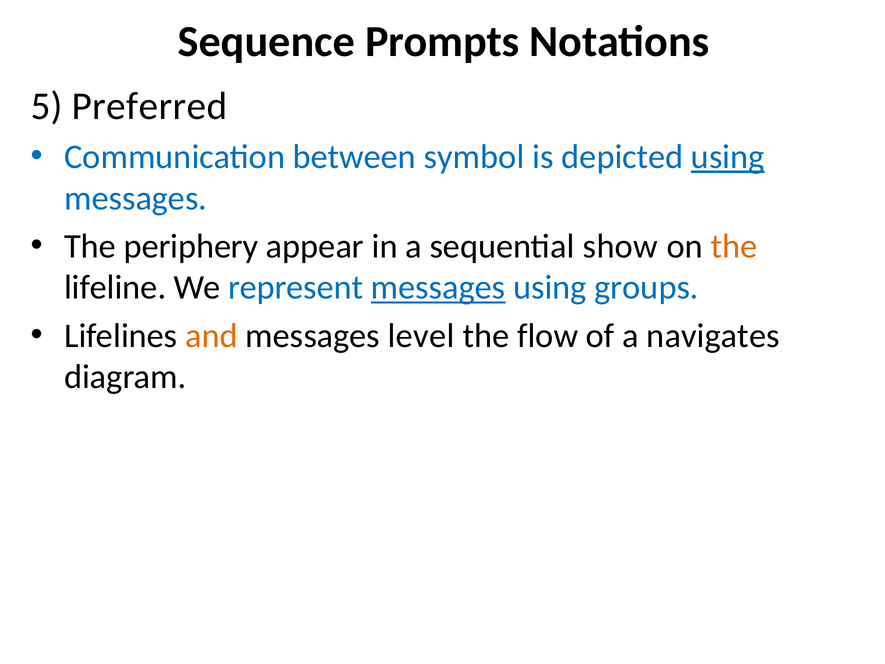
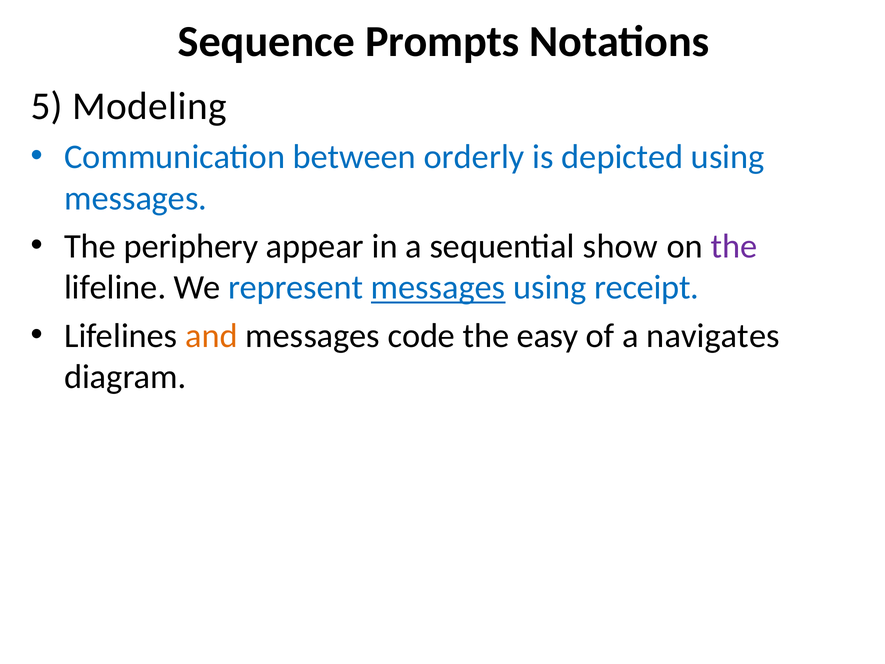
Preferred: Preferred -> Modeling
symbol: symbol -> orderly
using at (728, 157) underline: present -> none
the at (734, 246) colour: orange -> purple
groups: groups -> receipt
level: level -> code
flow: flow -> easy
